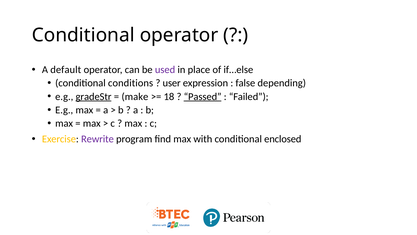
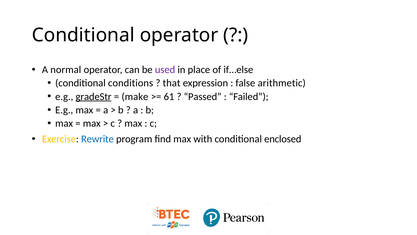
default: default -> normal
user: user -> that
depending: depending -> arithmetic
18: 18 -> 61
Passed underline: present -> none
Rewrite colour: purple -> blue
